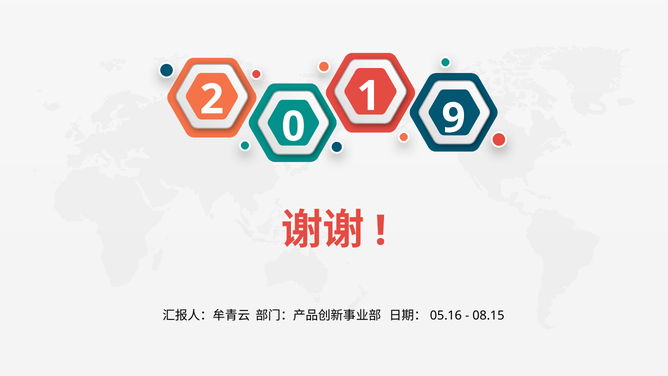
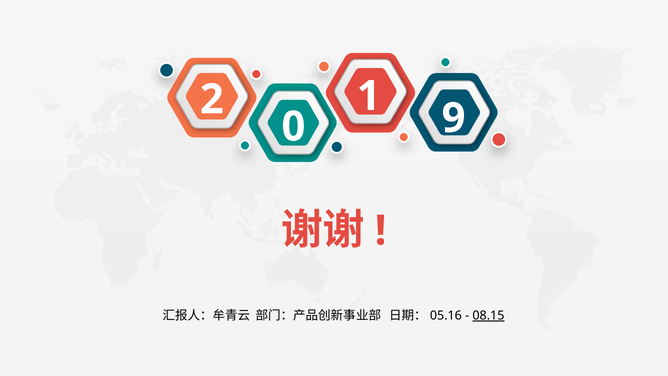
08.15 underline: none -> present
